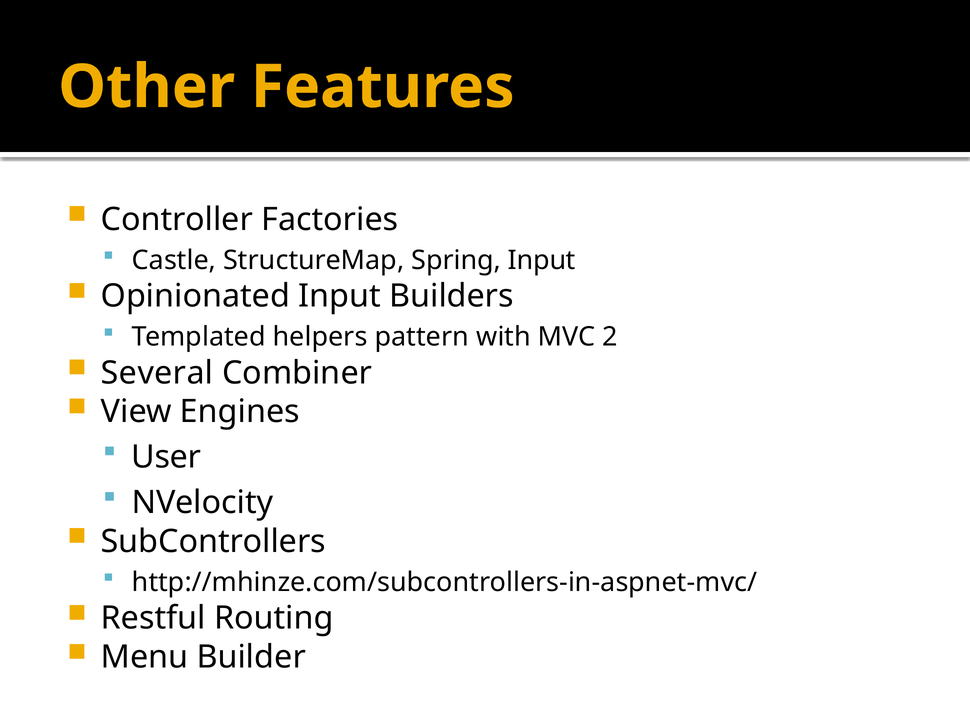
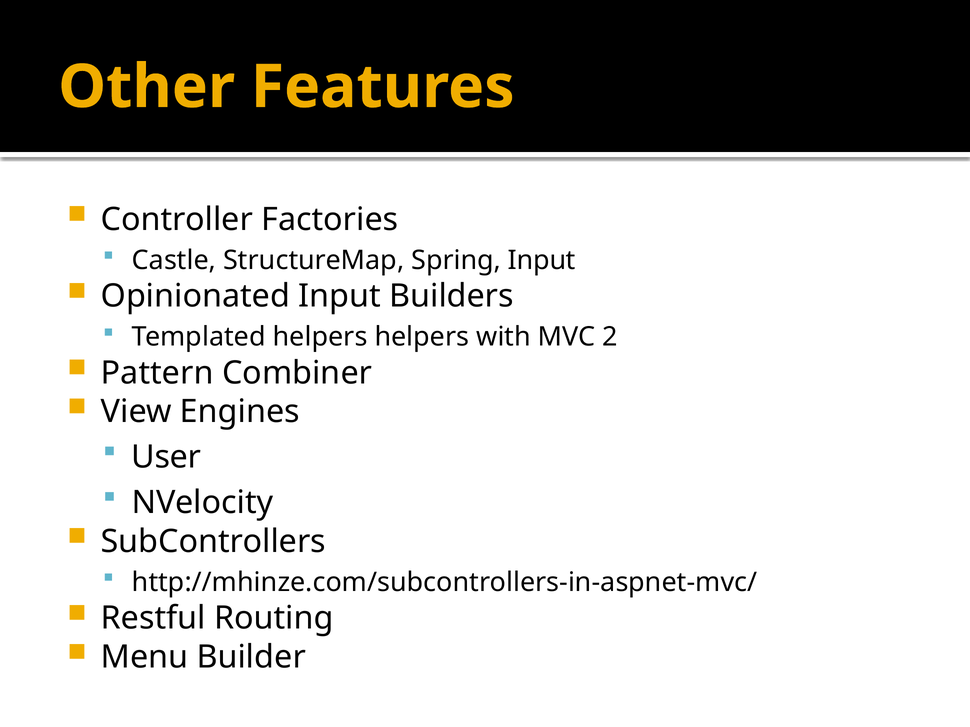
helpers pattern: pattern -> helpers
Several: Several -> Pattern
